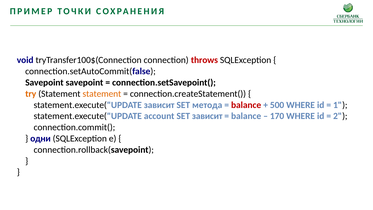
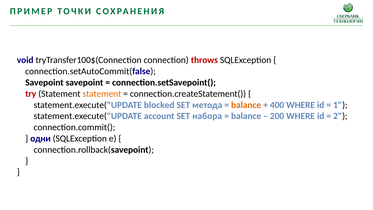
try colour: orange -> red
statement.execute("UPDATE зависит: зависит -> blocked
balance at (246, 105) colour: red -> orange
500: 500 -> 400
SET зависит: зависит -> набора
170: 170 -> 200
